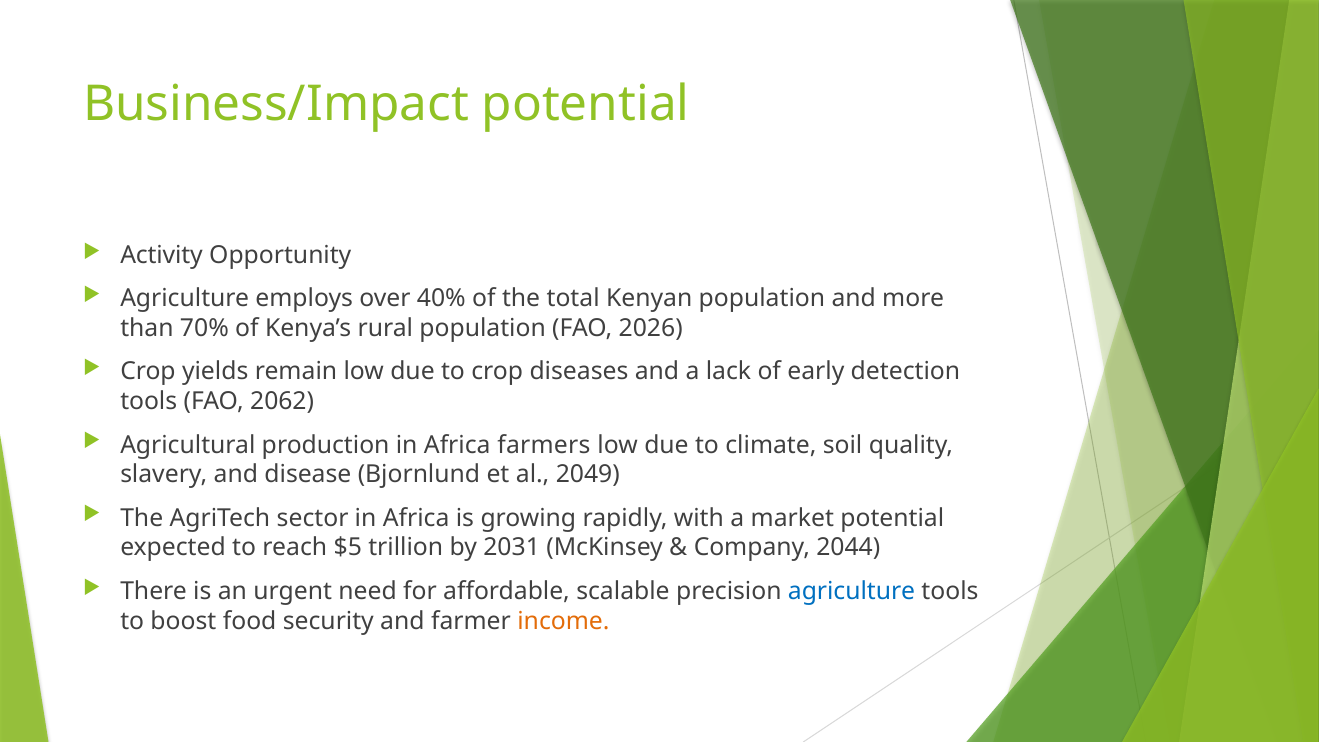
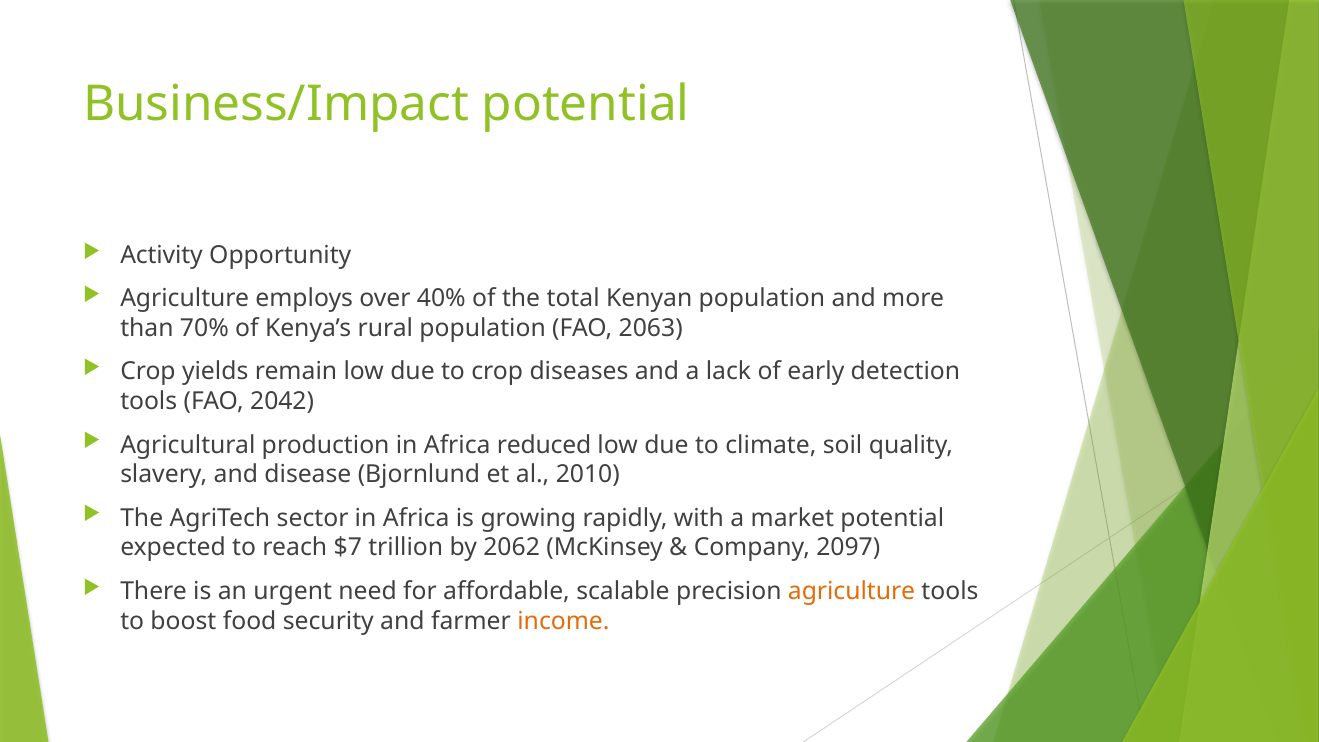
2026: 2026 -> 2063
2062: 2062 -> 2042
farmers: farmers -> reduced
2049: 2049 -> 2010
$5: $5 -> $7
2031: 2031 -> 2062
2044: 2044 -> 2097
agriculture at (852, 591) colour: blue -> orange
